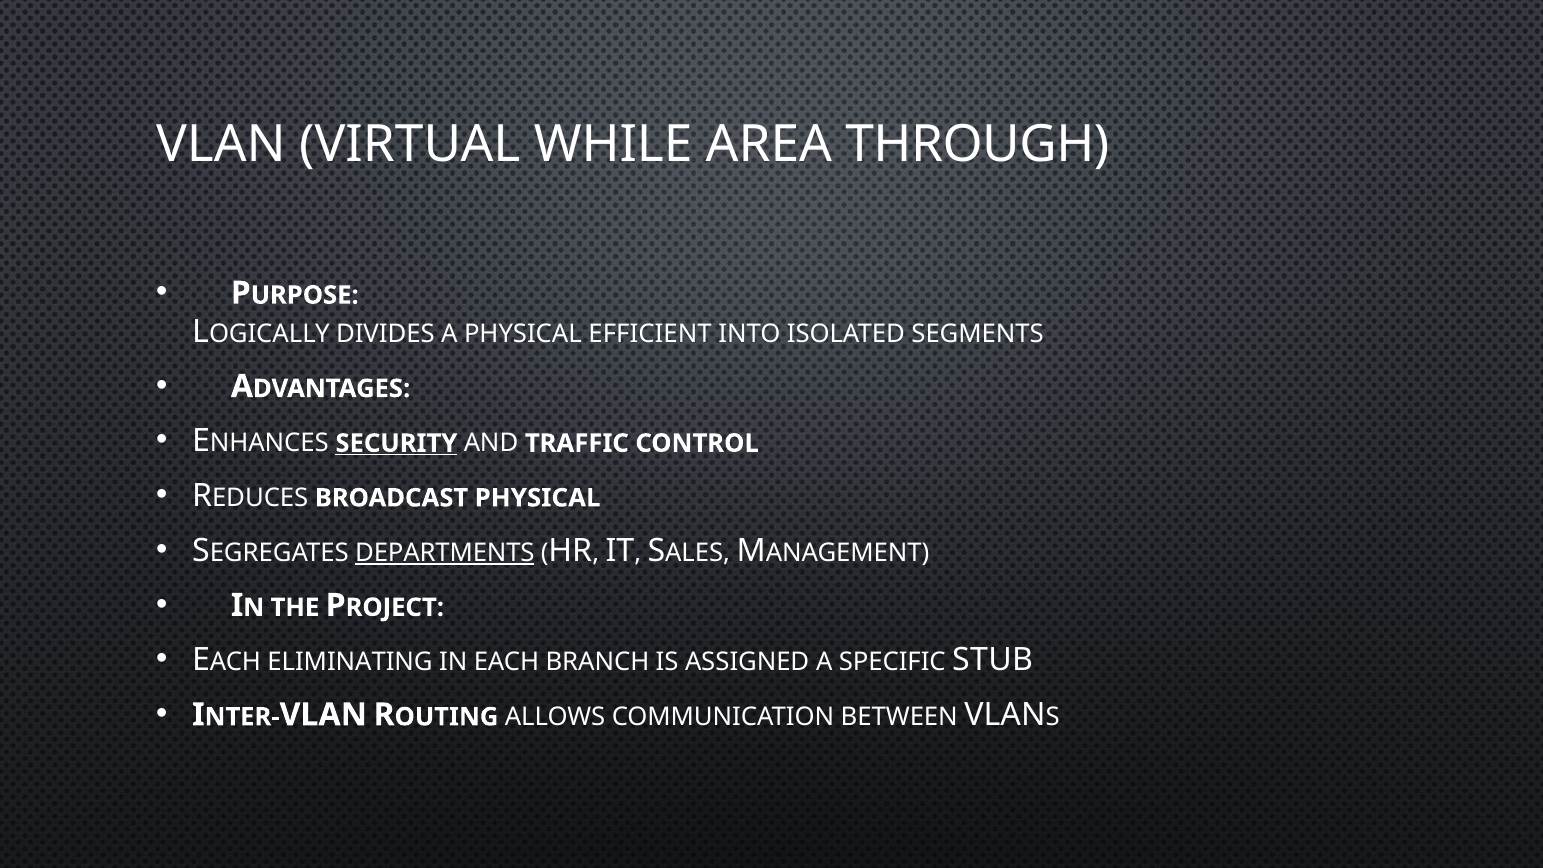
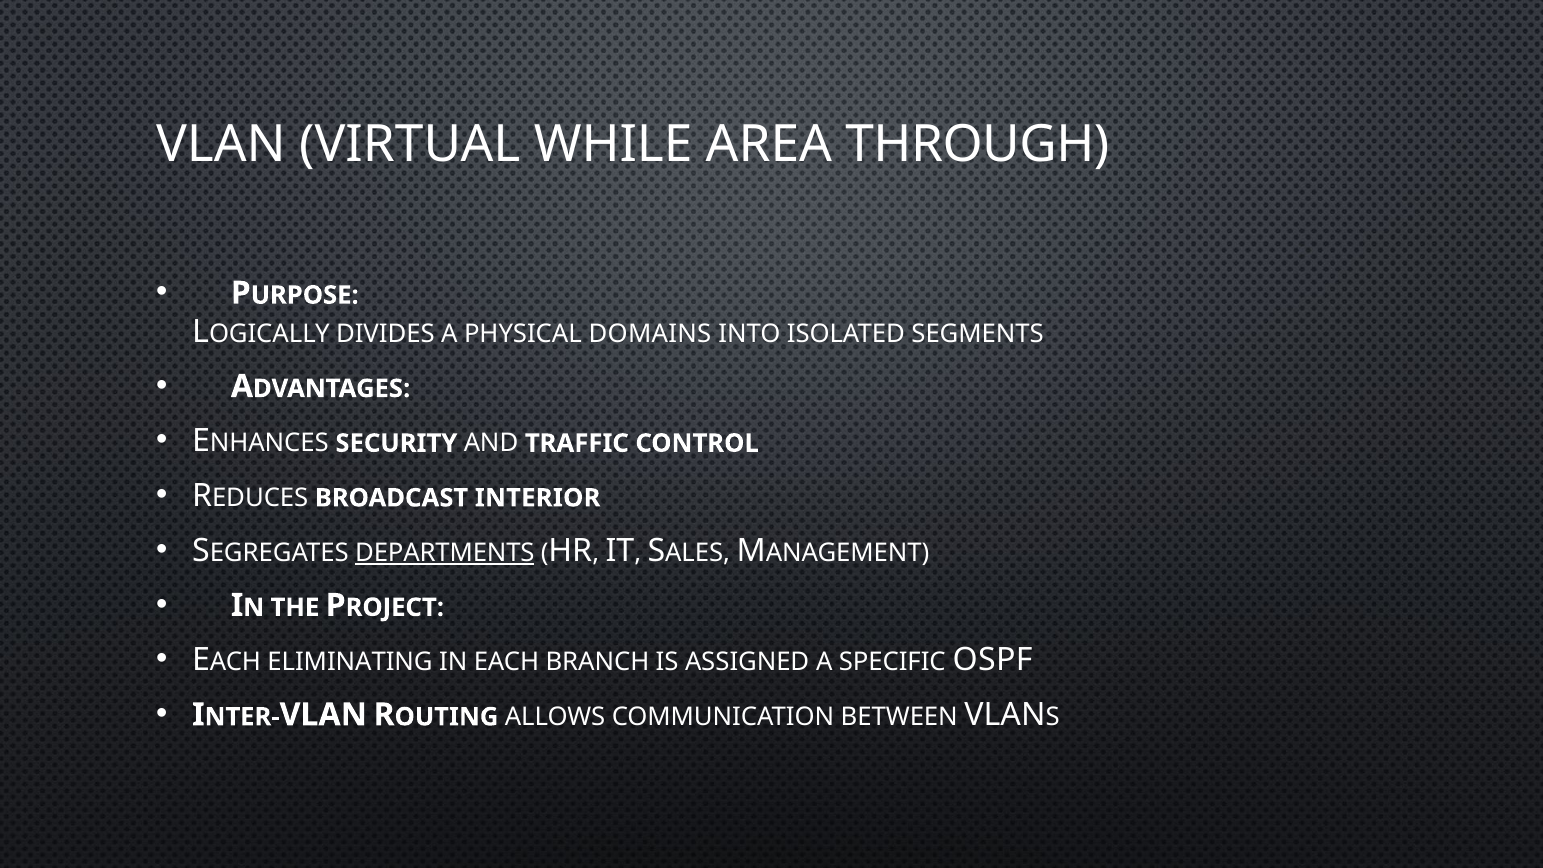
EFFICIENT: EFFICIENT -> DOMAINS
SECURITY underline: present -> none
BROADCAST PHYSICAL: PHYSICAL -> INTERIOR
STUB: STUB -> OSPF
